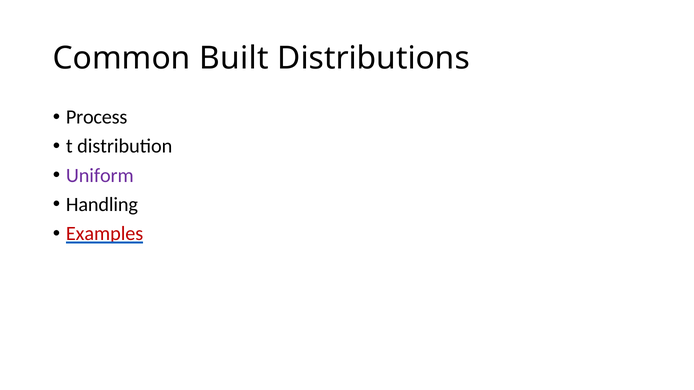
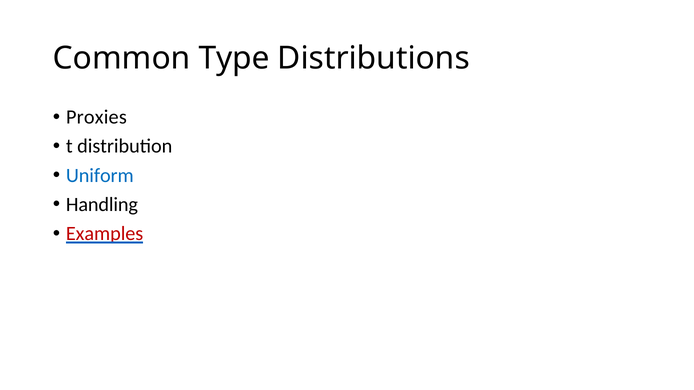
Built: Built -> Type
Process: Process -> Proxies
Uniform colour: purple -> blue
